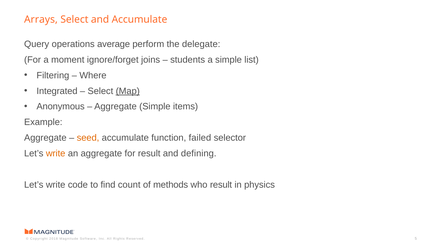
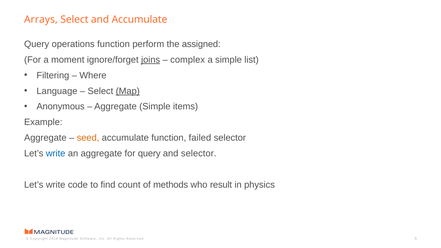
operations average: average -> function
delegate: delegate -> assigned
joins underline: none -> present
students: students -> complex
Integrated: Integrated -> Language
write at (56, 154) colour: orange -> blue
for result: result -> query
and defining: defining -> selector
